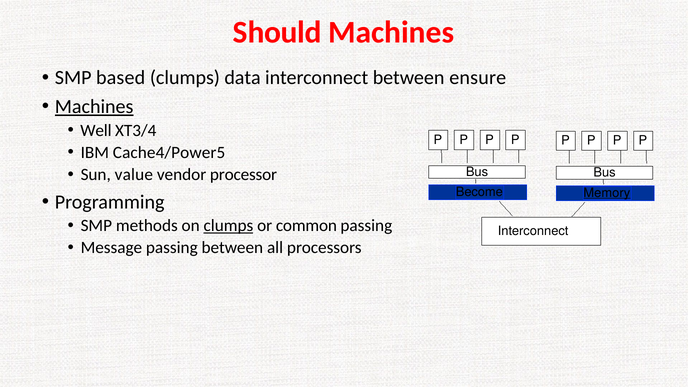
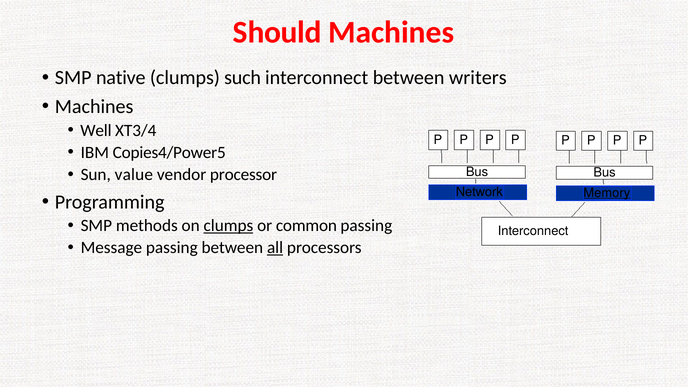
based: based -> native
data: data -> such
ensure: ensure -> writers
Machines at (94, 107) underline: present -> none
Cache4/Power5: Cache4/Power5 -> Copies4/Power5
Become: Become -> Network
all underline: none -> present
